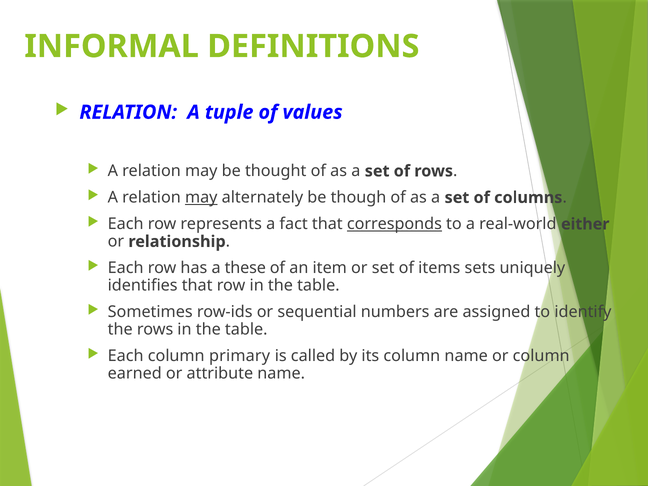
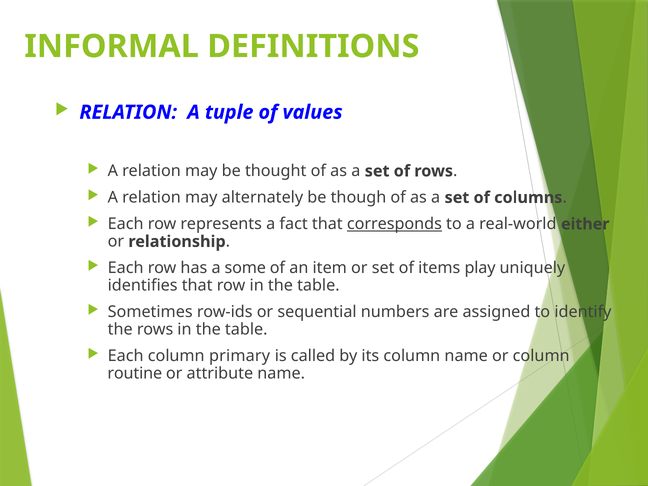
may at (201, 198) underline: present -> none
these: these -> some
sets: sets -> play
earned: earned -> routine
